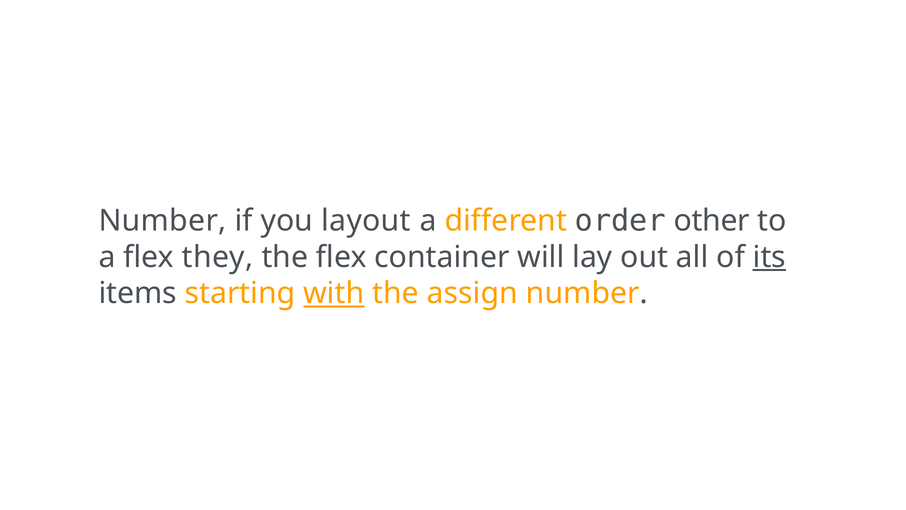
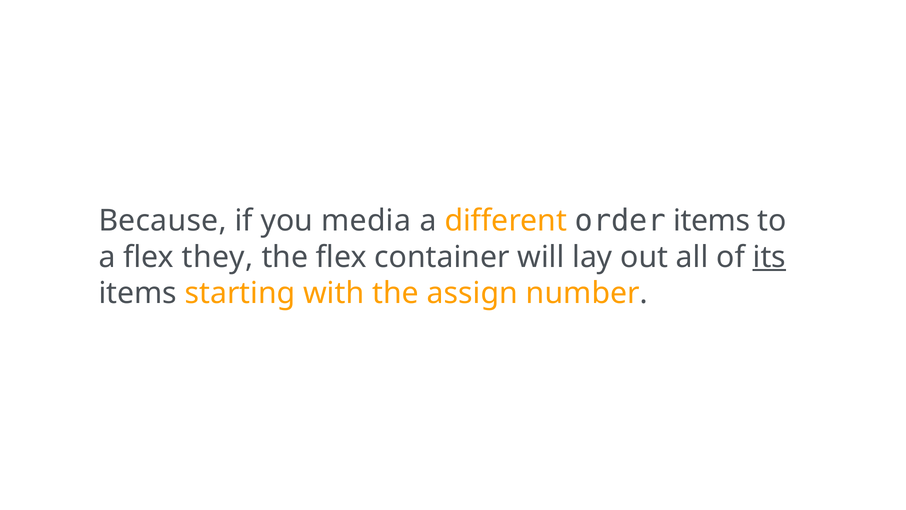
Number at (163, 221): Number -> Because
layout: layout -> media
order other: other -> items
with underline: present -> none
